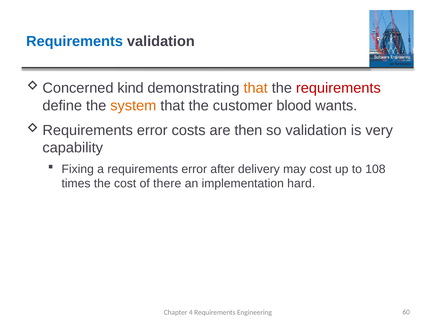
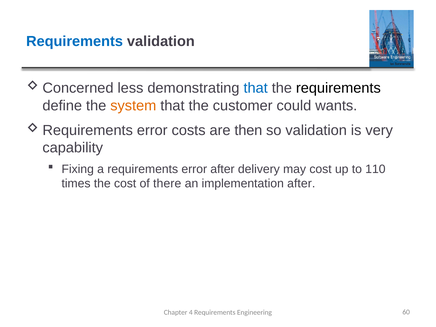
kind: kind -> less
that at (256, 88) colour: orange -> blue
requirements at (338, 88) colour: red -> black
blood: blood -> could
108: 108 -> 110
implementation hard: hard -> after
